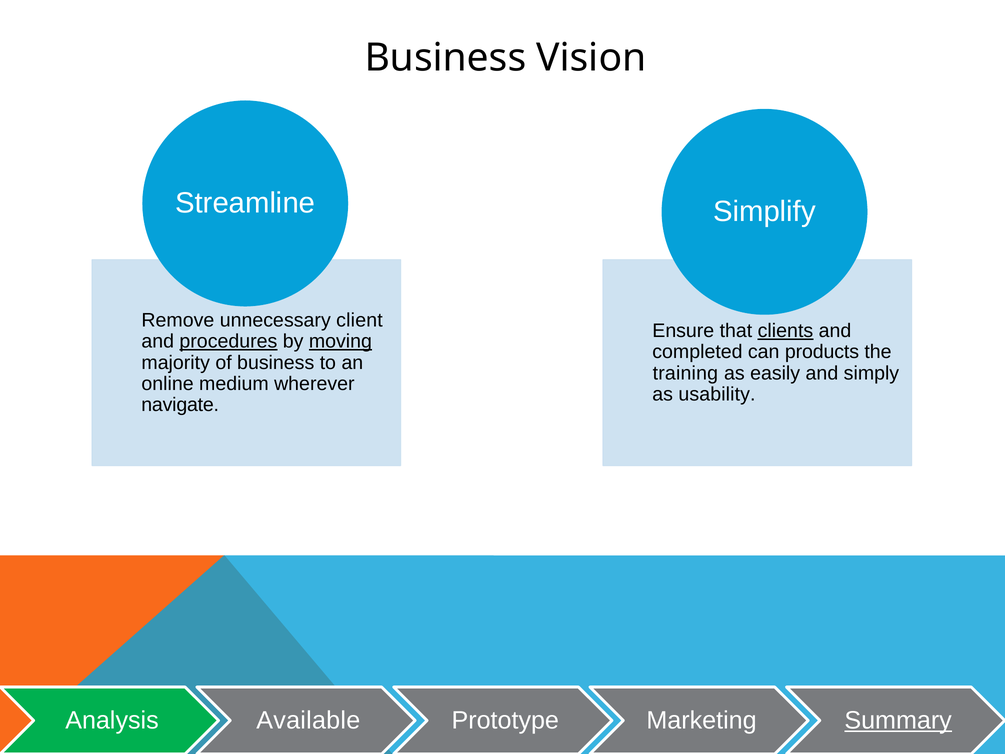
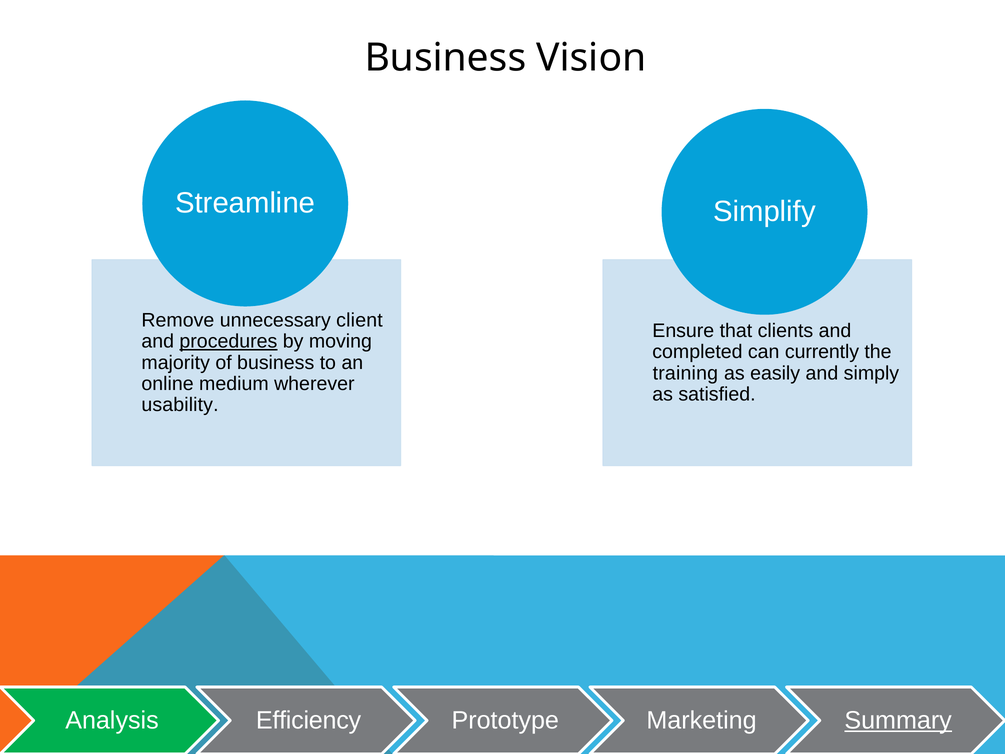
clients underline: present -> none
moving underline: present -> none
products: products -> currently
usability: usability -> satisfied
navigate: navigate -> usability
Available: Available -> Efficiency
